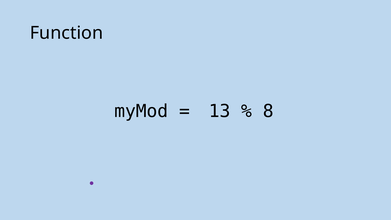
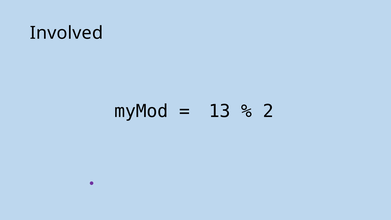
Function: Function -> Involved
8: 8 -> 2
